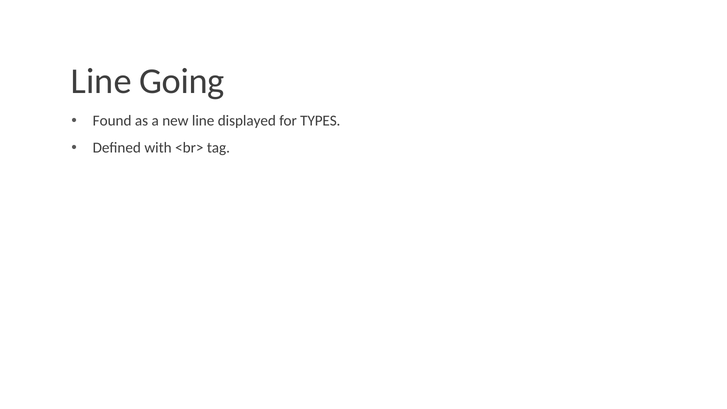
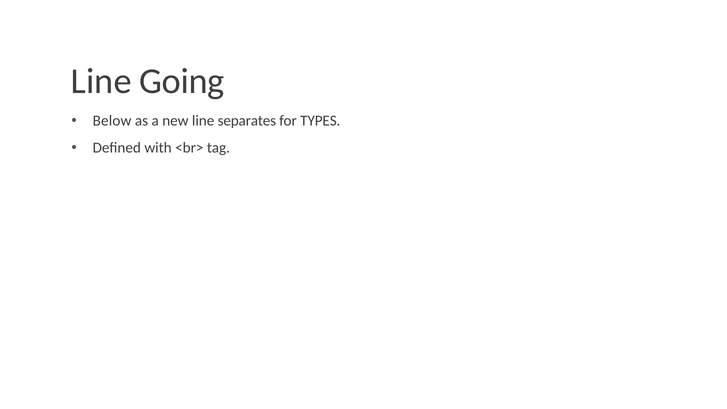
Found: Found -> Below
displayed: displayed -> separates
